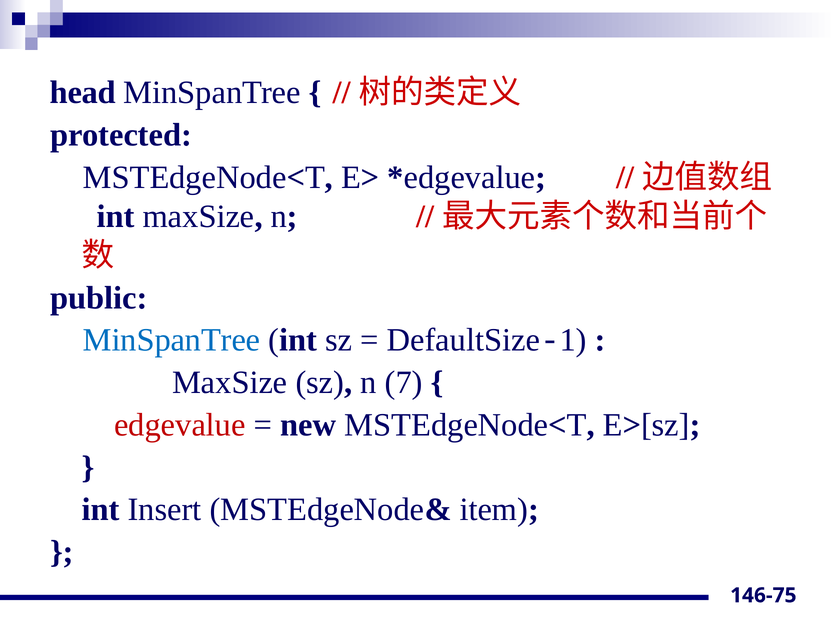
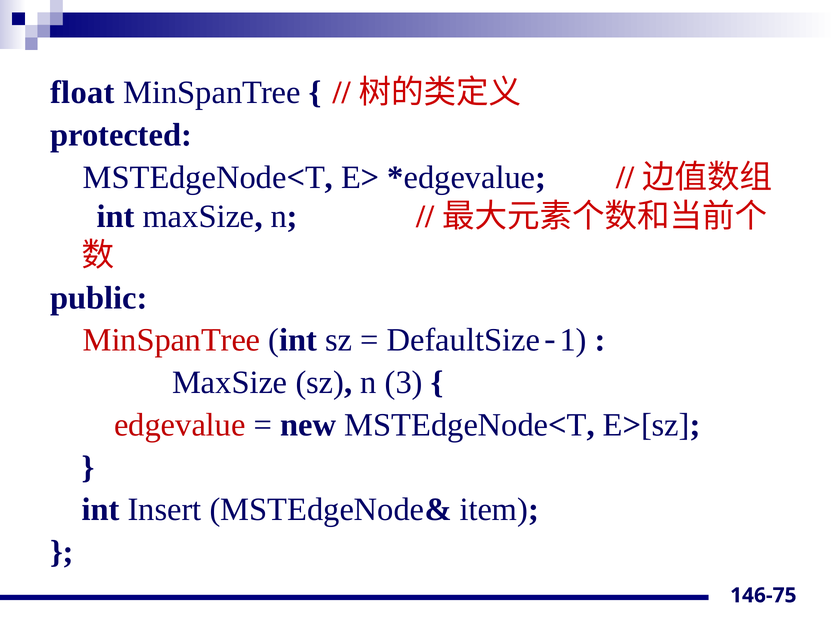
head: head -> float
MinSpanTree at (171, 340) colour: blue -> red
7: 7 -> 3
